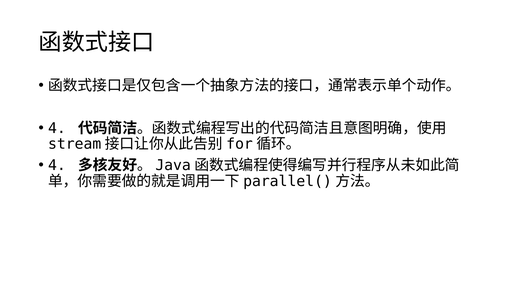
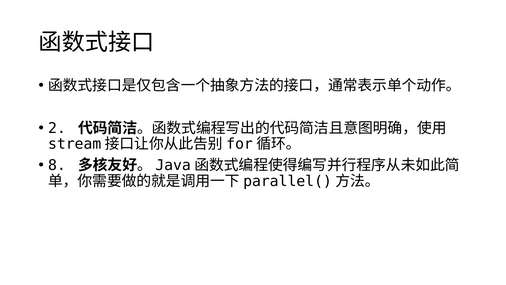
4 at (57, 128): 4 -> 2
4 at (57, 165): 4 -> 8
